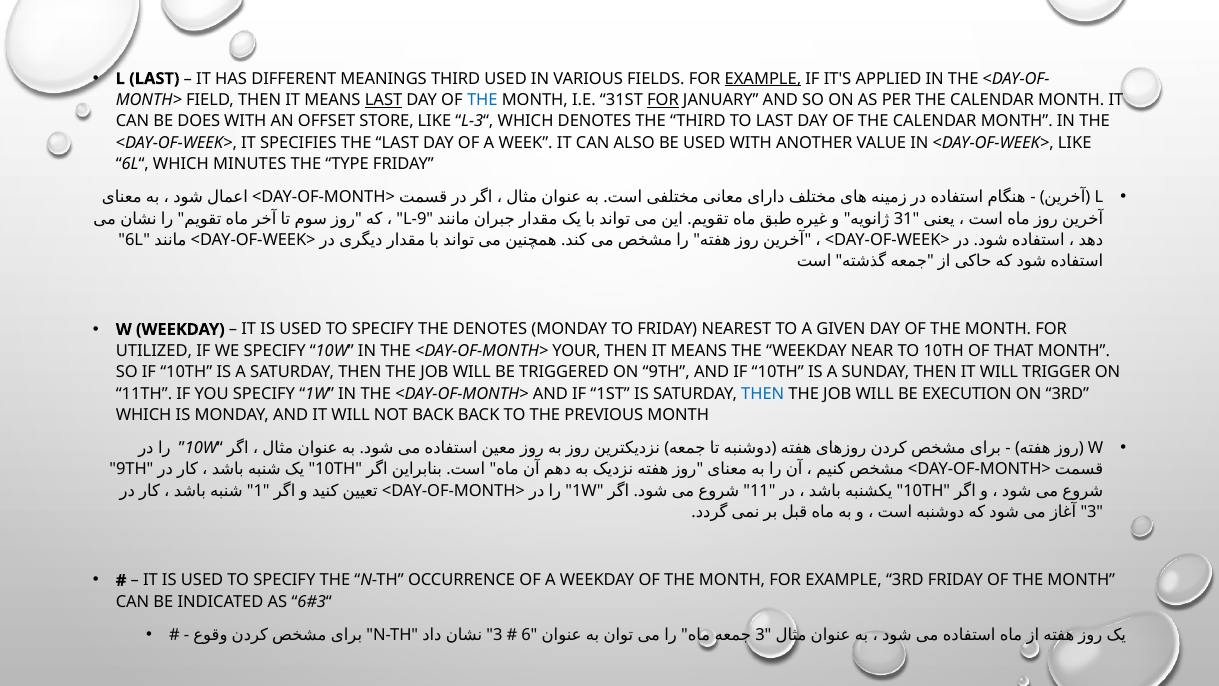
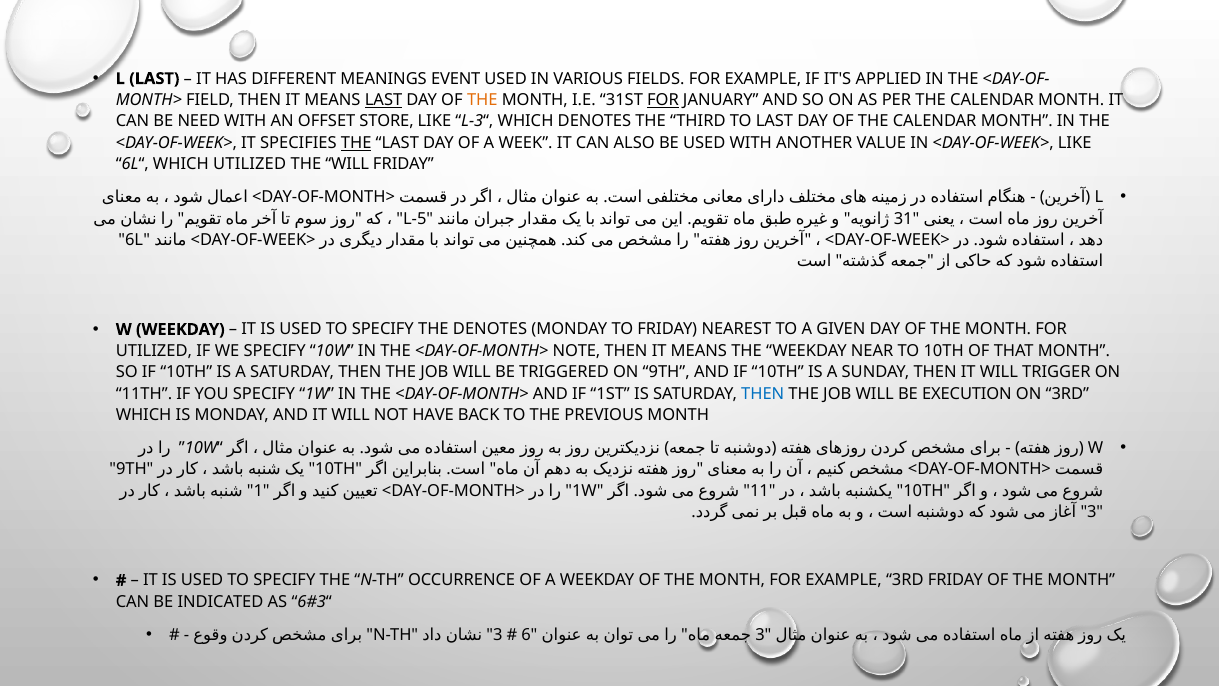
MEANINGS THIRD: THIRD -> EVENT
EXAMPLE at (763, 79) underline: present -> none
THE at (482, 100) colour: blue -> orange
DOES: DOES -> NEED
THE at (356, 143) underline: none -> present
WHICH MINUTES: MINUTES -> UTILIZED
THE TYPE: TYPE -> WILL
L-9: L-9 -> L-5
YOUR: YOUR -> NOTE
NOT BACK: BACK -> HAVE
